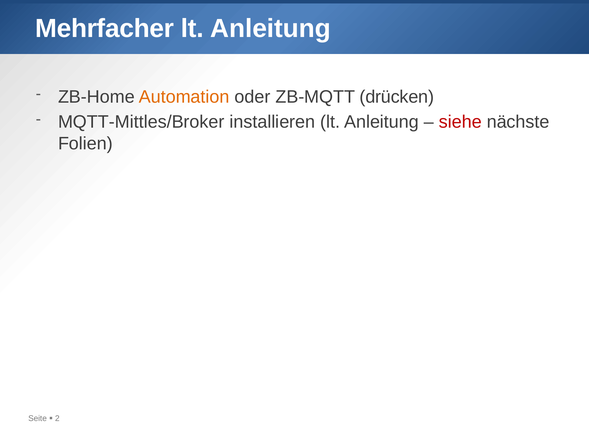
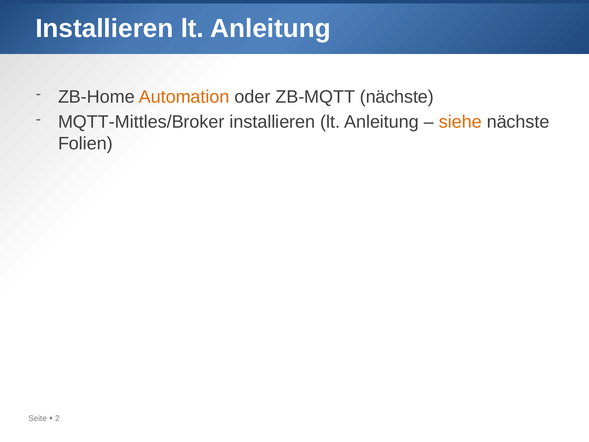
Mehrfacher at (105, 29): Mehrfacher -> Installieren
ZB-MQTT drücken: drücken -> nächste
siehe colour: red -> orange
